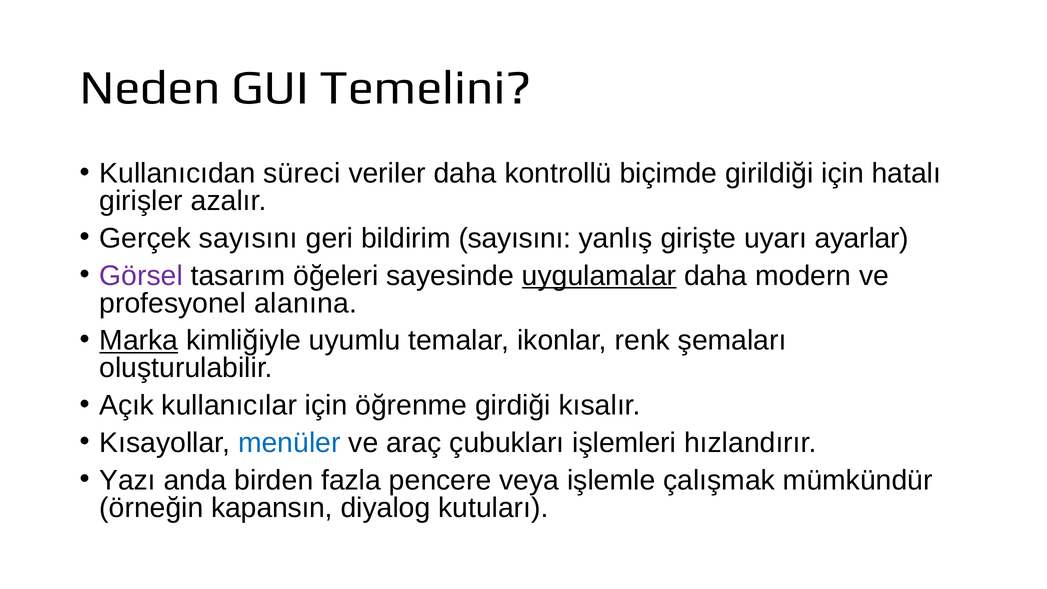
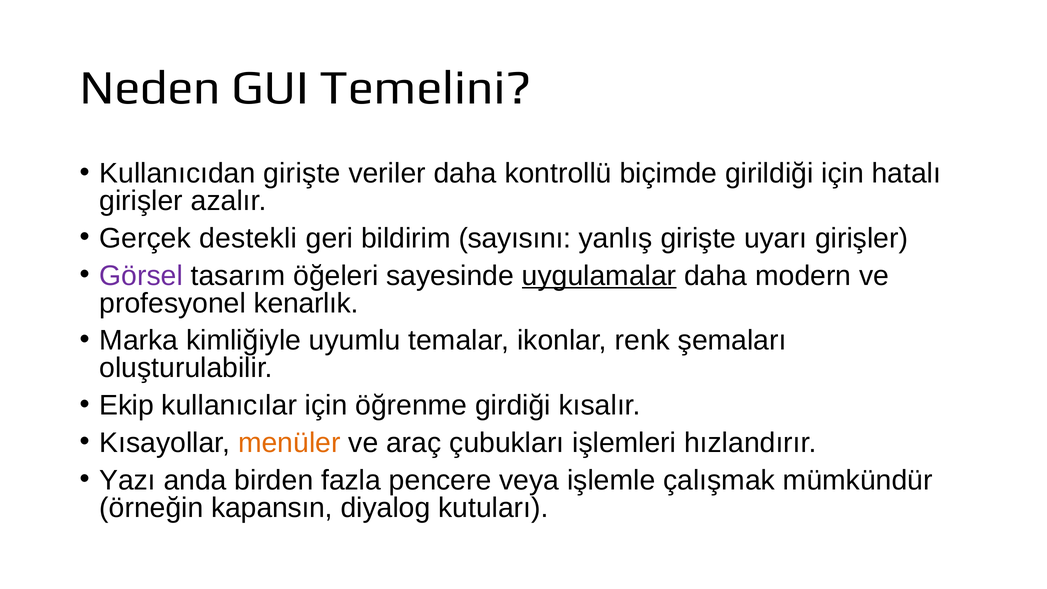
Kullanıcıdan süreci: süreci -> girişte
Gerçek sayısını: sayısını -> destekli
uyarı ayarlar: ayarlar -> girişler
alanına: alanına -> kenarlık
Marka underline: present -> none
Açık: Açık -> Ekip
menüler colour: blue -> orange
